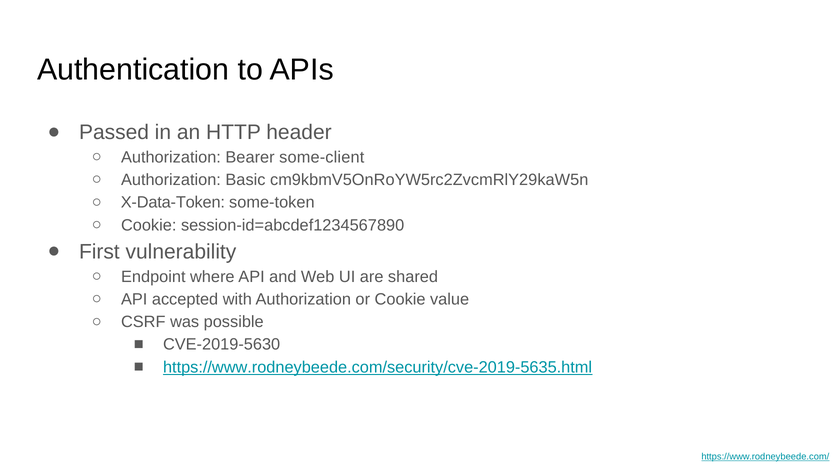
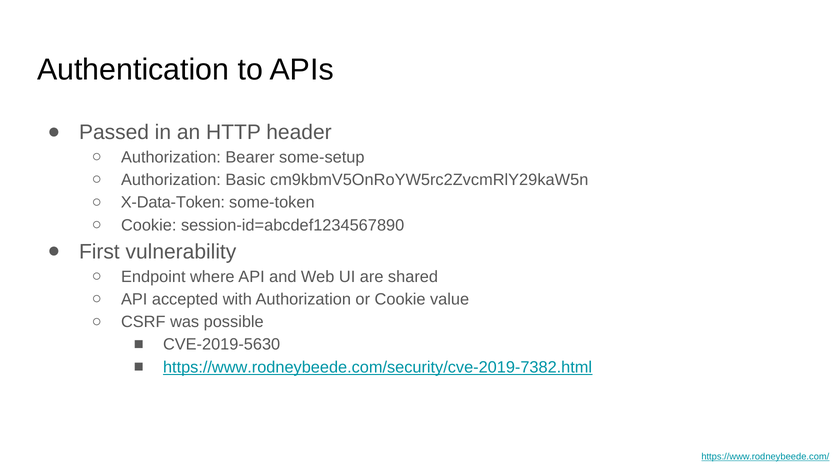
some-client: some-client -> some-setup
https://www.rodneybeede.com/security/cve-2019-5635.html: https://www.rodneybeede.com/security/cve-2019-5635.html -> https://www.rodneybeede.com/security/cve-2019-7382.html
